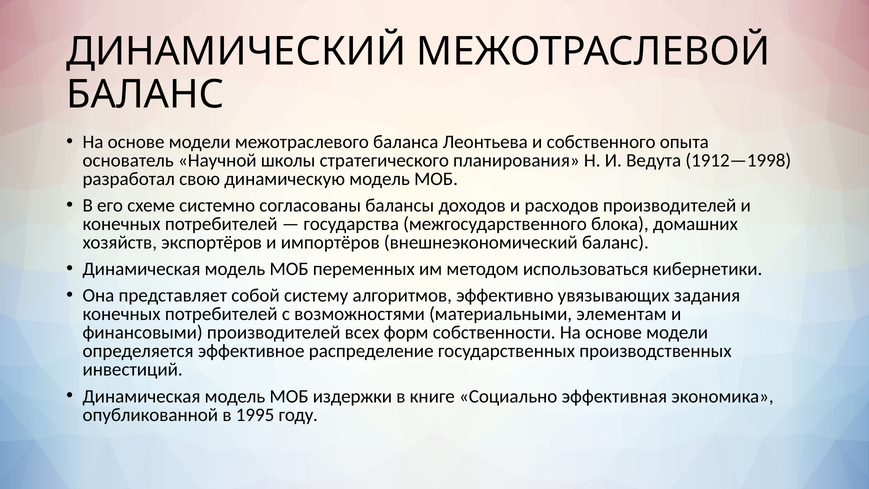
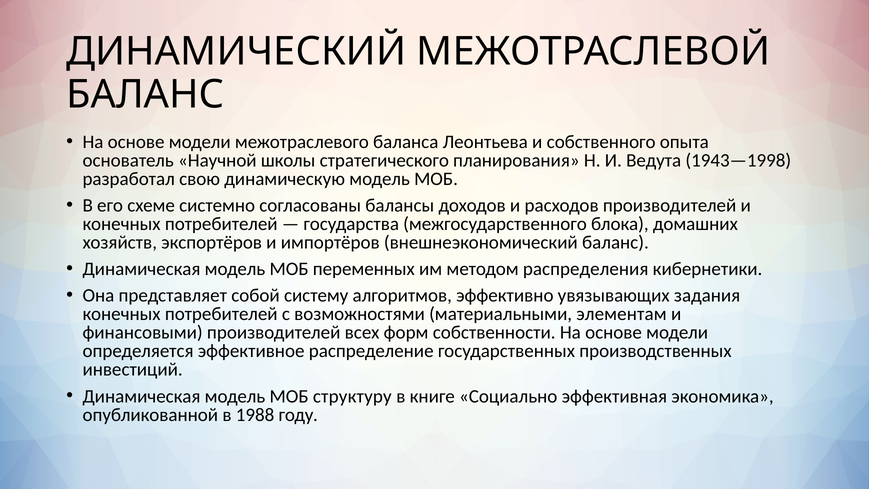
1912—1998: 1912—1998 -> 1943—1998
использоваться: использоваться -> распределения
издержки: издержки -> структуру
1995: 1995 -> 1988
